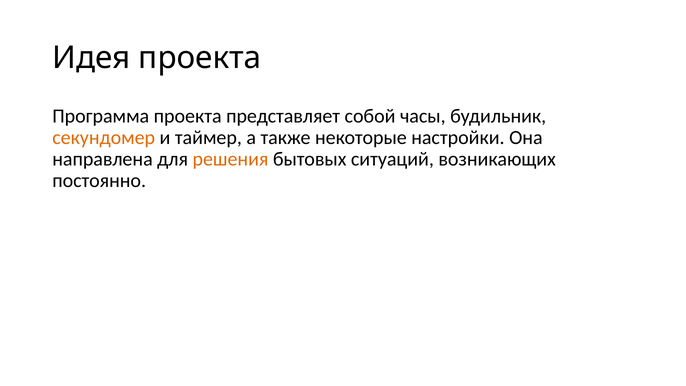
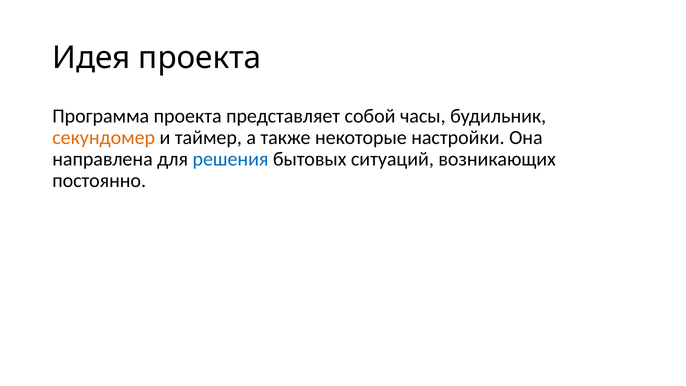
решения colour: orange -> blue
